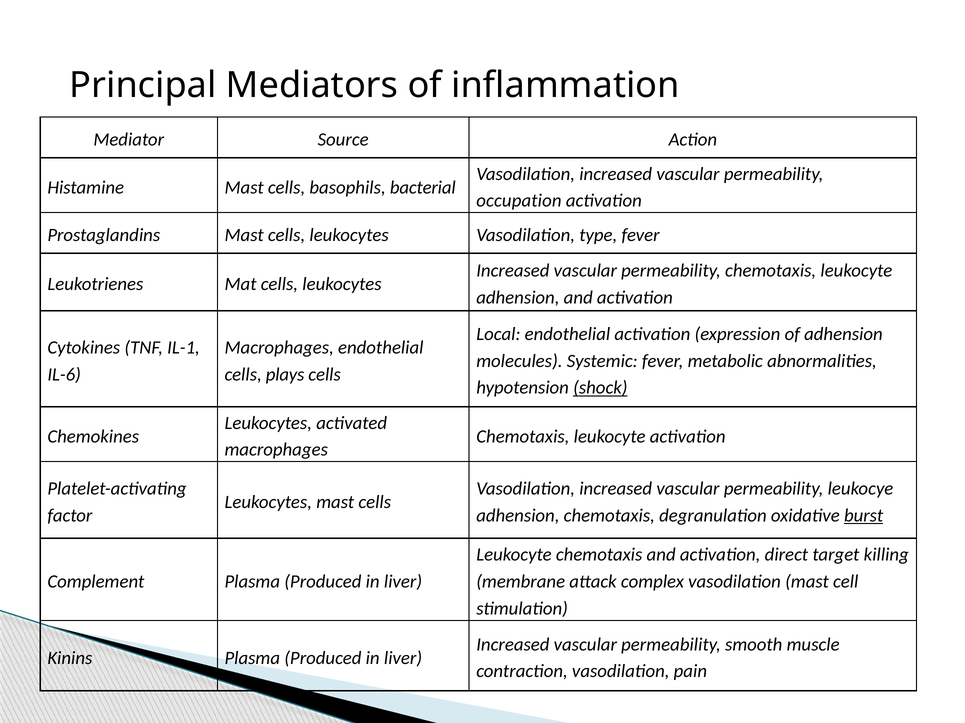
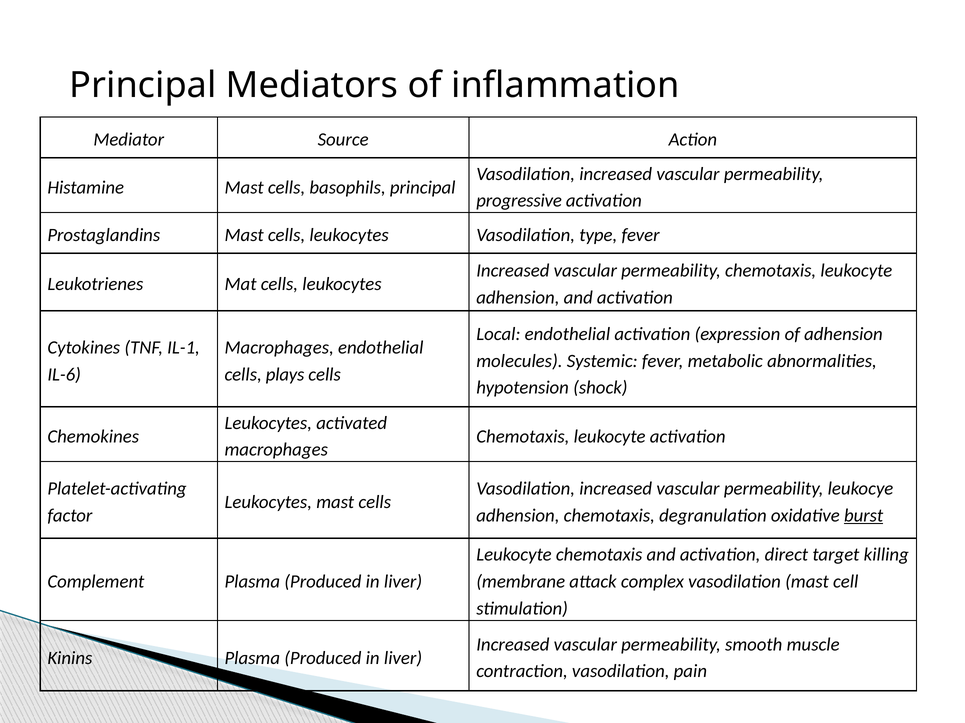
basophils bacterial: bacterial -> principal
occupation: occupation -> progressive
shock underline: present -> none
